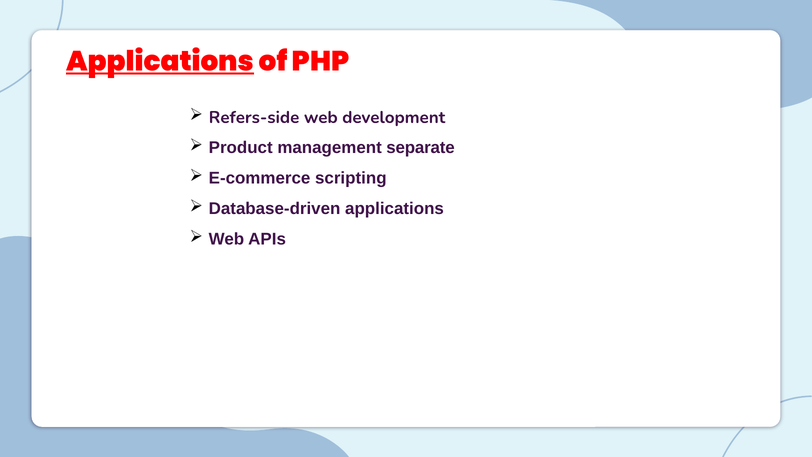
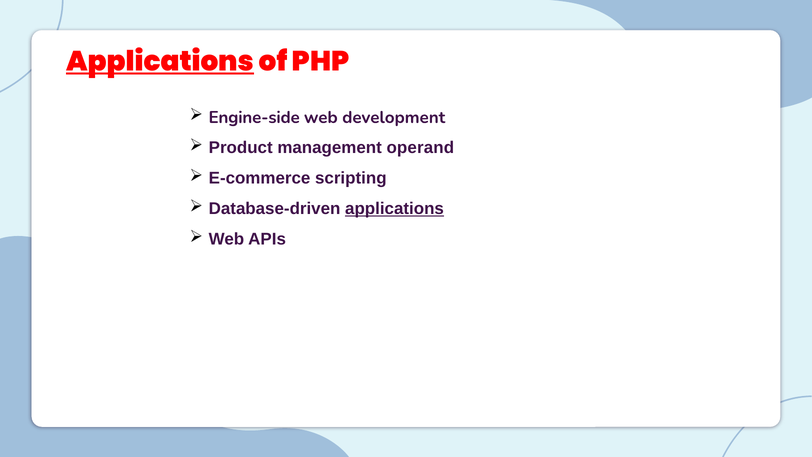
Refers-side: Refers-side -> Engine-side
separate: separate -> operand
applications at (394, 209) underline: none -> present
